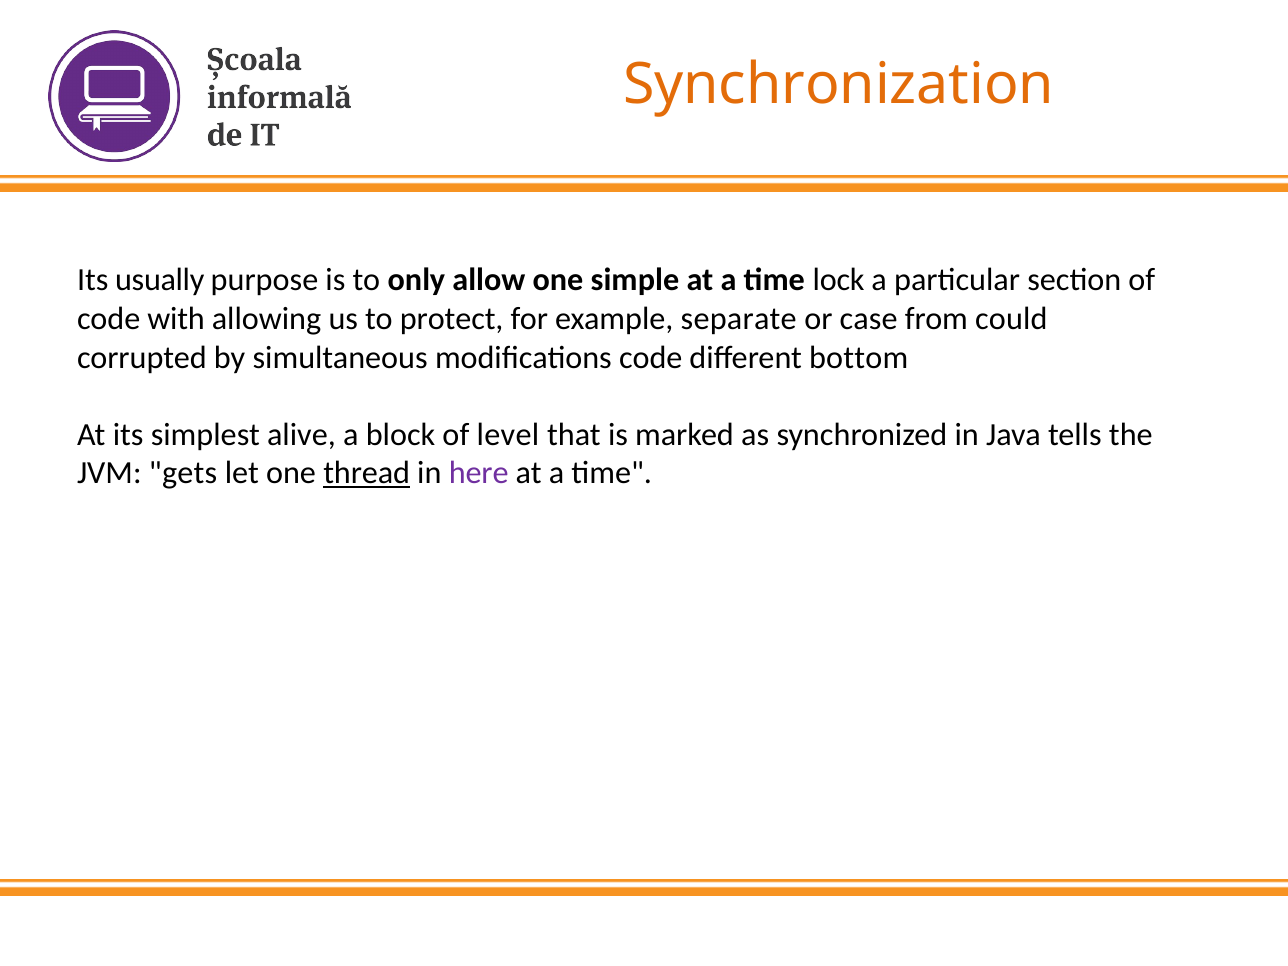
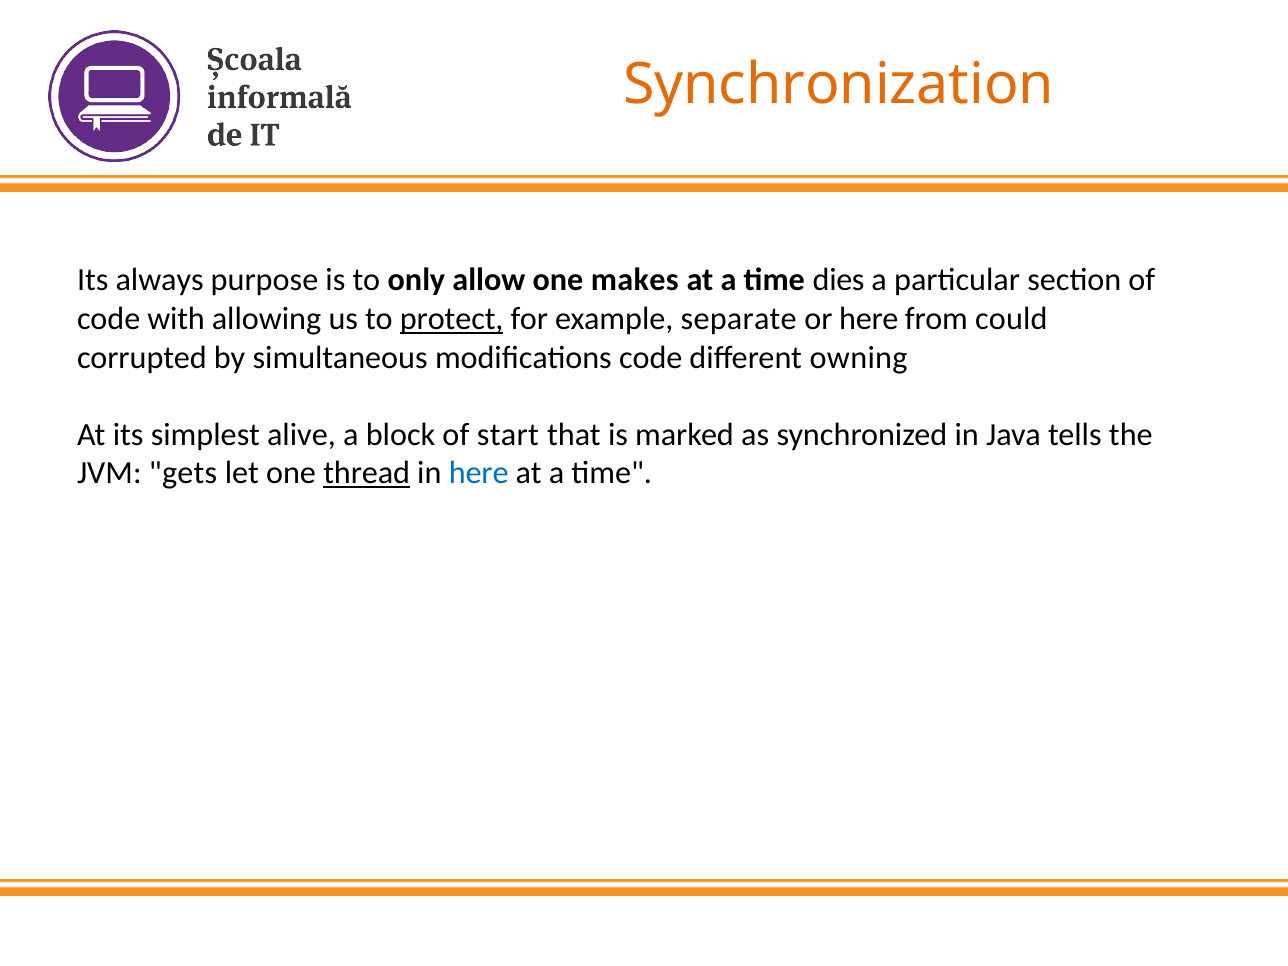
usually: usually -> always
simple: simple -> makes
lock: lock -> dies
protect underline: none -> present
or case: case -> here
bottom: bottom -> owning
level: level -> start
here at (479, 473) colour: purple -> blue
